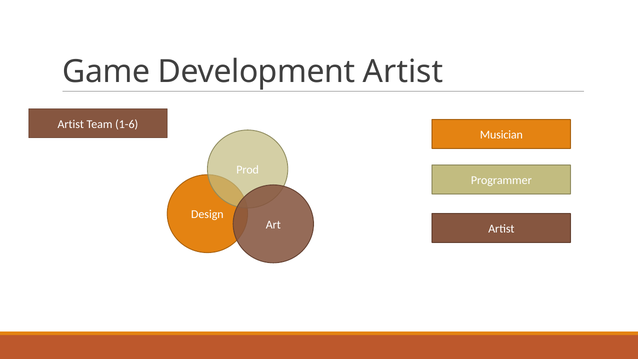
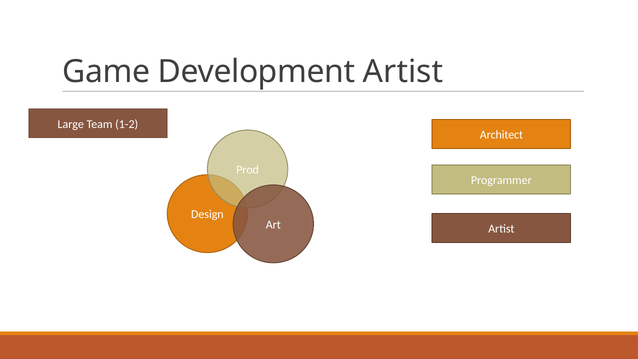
Artist at (71, 124): Artist -> Large
1-6: 1-6 -> 1-2
Musician: Musician -> Architect
